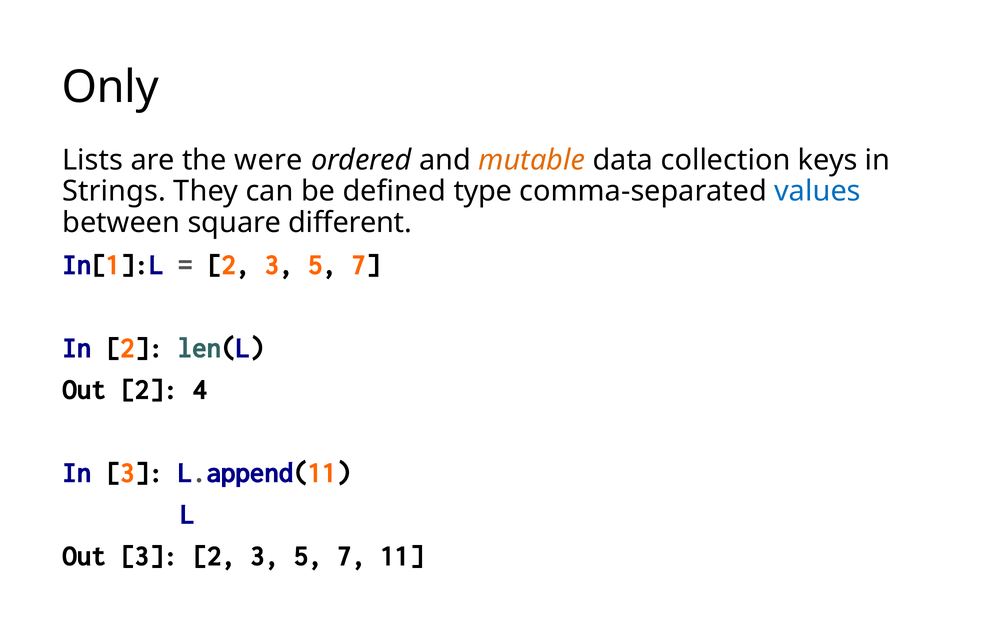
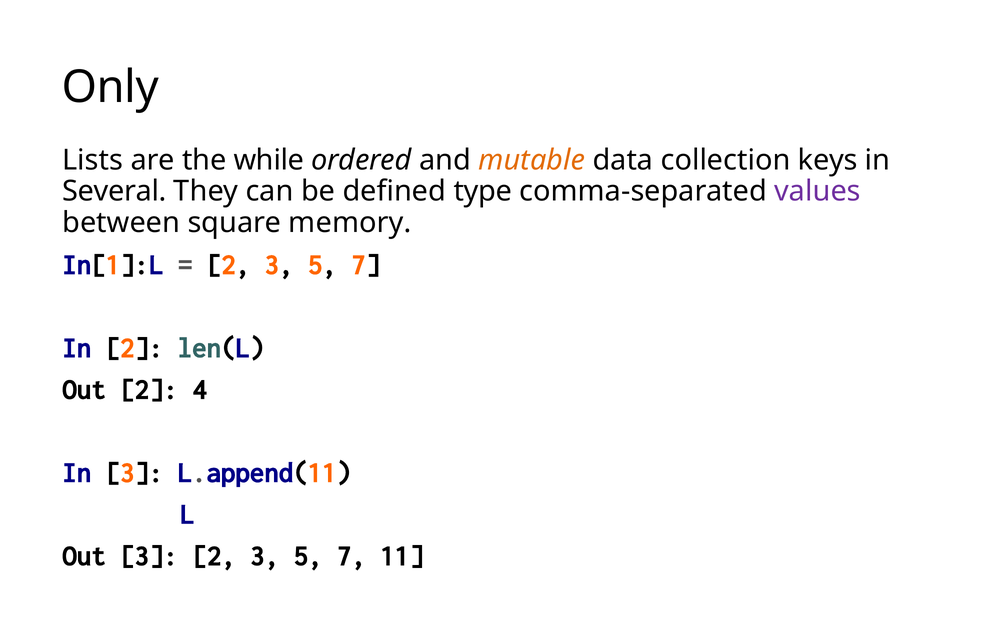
were: were -> while
Strings: Strings -> Several
values colour: blue -> purple
different: different -> memory
